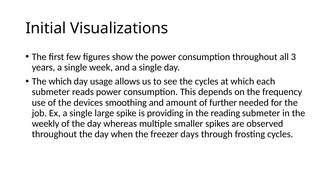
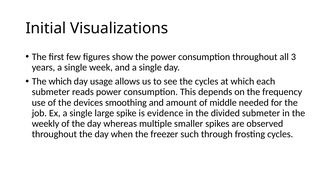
further: further -> middle
providing: providing -> evidence
reading: reading -> divided
days: days -> such
